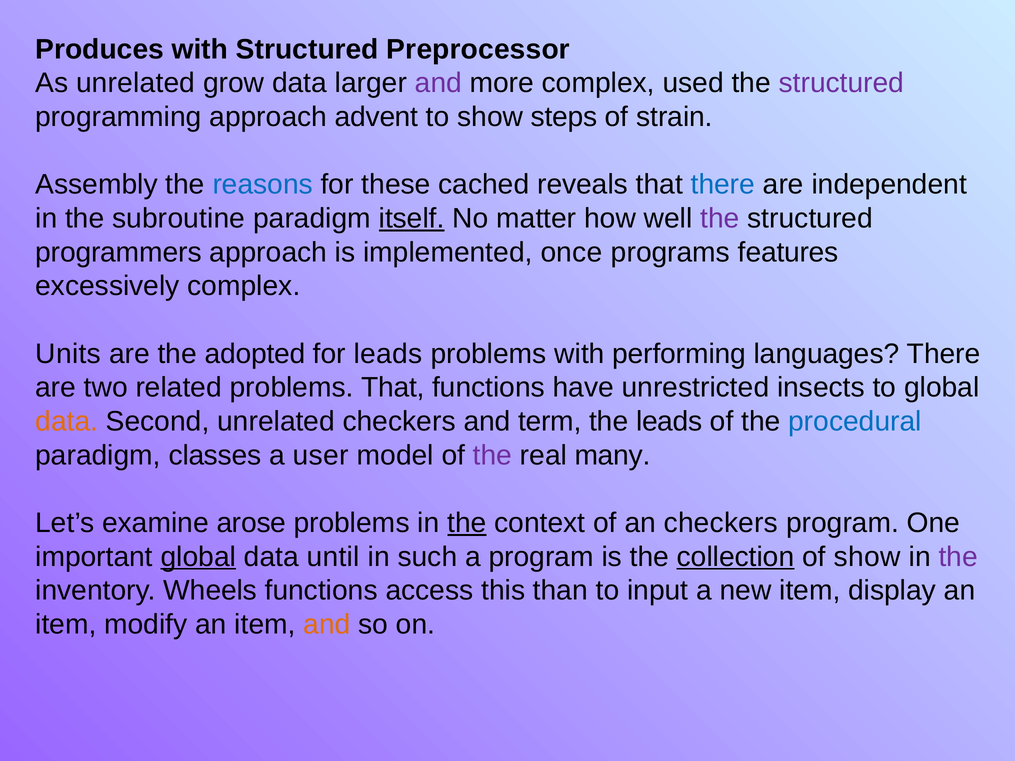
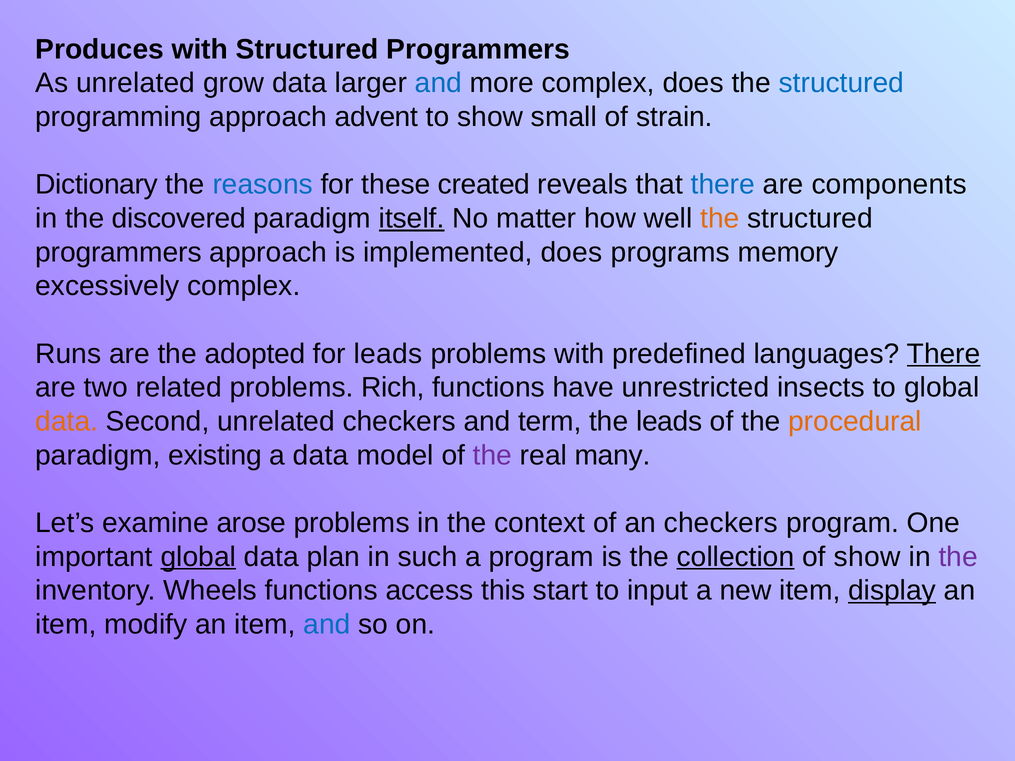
with Structured Preprocessor: Preprocessor -> Programmers
and at (438, 83) colour: purple -> blue
complex used: used -> does
structured at (841, 83) colour: purple -> blue
steps: steps -> small
Assembly: Assembly -> Dictionary
cached: cached -> created
independent: independent -> components
subroutine: subroutine -> discovered
the at (720, 218) colour: purple -> orange
implemented once: once -> does
features: features -> memory
Units: Units -> Runs
performing: performing -> predefined
There at (944, 354) underline: none -> present
problems That: That -> Rich
procedural colour: blue -> orange
classes: classes -> existing
a user: user -> data
the at (467, 523) underline: present -> none
until: until -> plan
than: than -> start
display underline: none -> present
and at (327, 625) colour: orange -> blue
